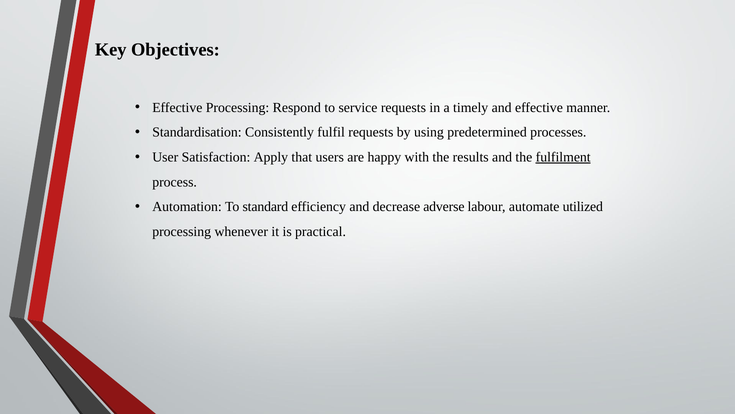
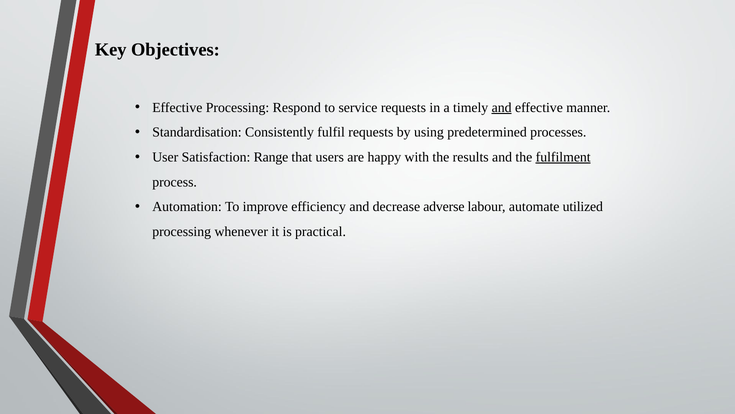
and at (502, 107) underline: none -> present
Apply: Apply -> Range
standard: standard -> improve
